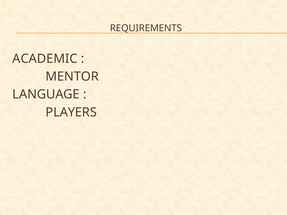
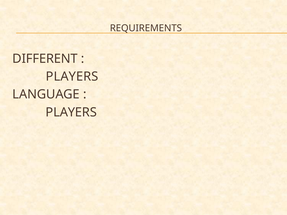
ACADEMIC: ACADEMIC -> DIFFERENT
MENTOR at (72, 77): MENTOR -> PLAYERS
